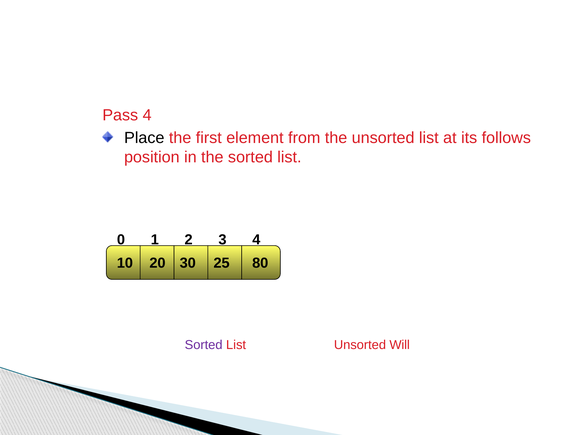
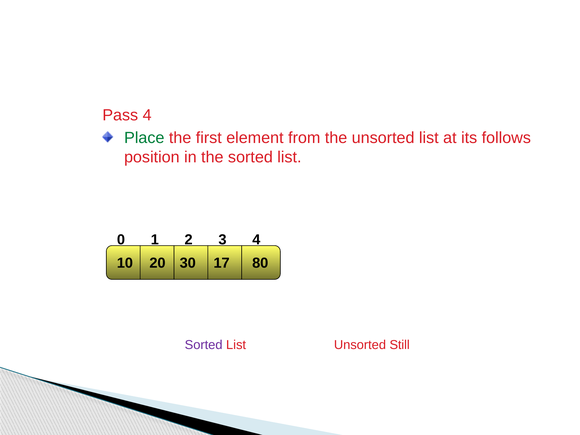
Place colour: black -> green
25: 25 -> 17
Will: Will -> Still
